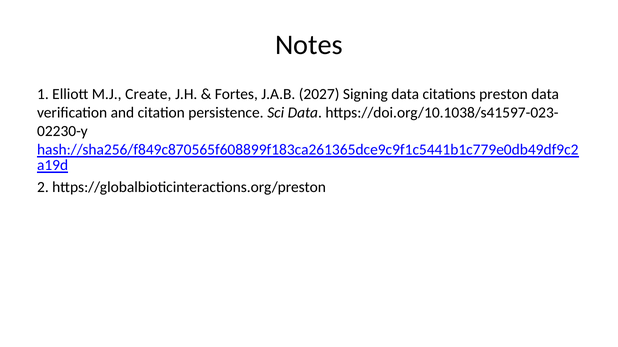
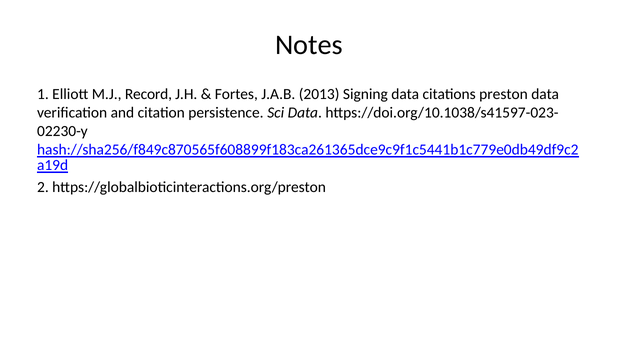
Create: Create -> Record
2027: 2027 -> 2013
